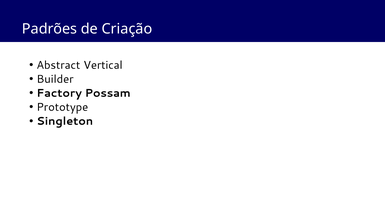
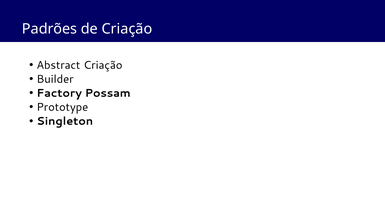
Abstract Vertical: Vertical -> Criação
